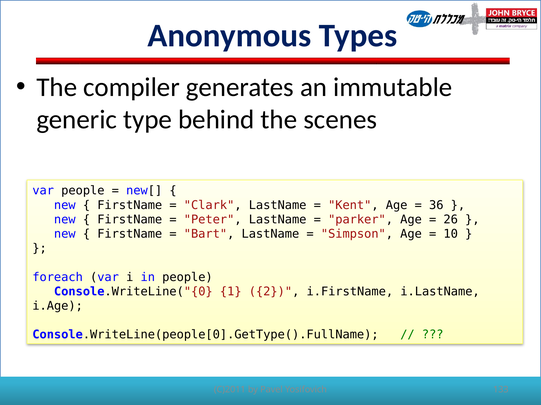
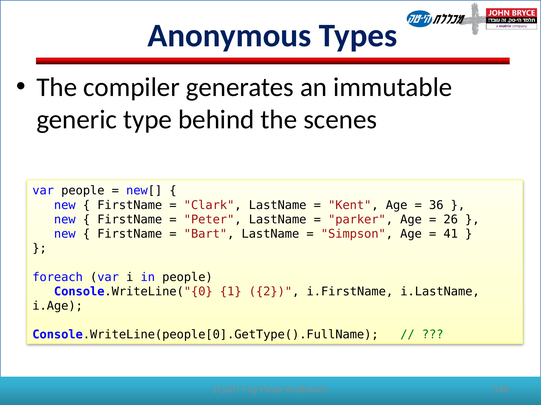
10: 10 -> 41
133: 133 -> 538
